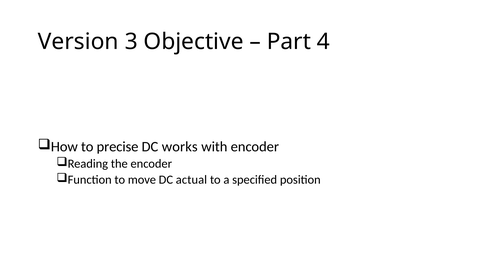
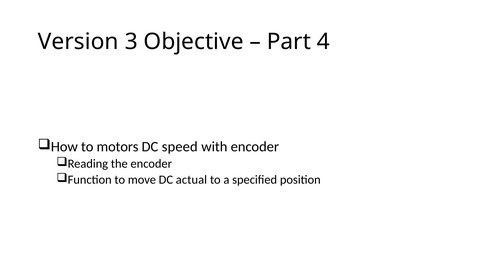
precise: precise -> motors
works: works -> speed
